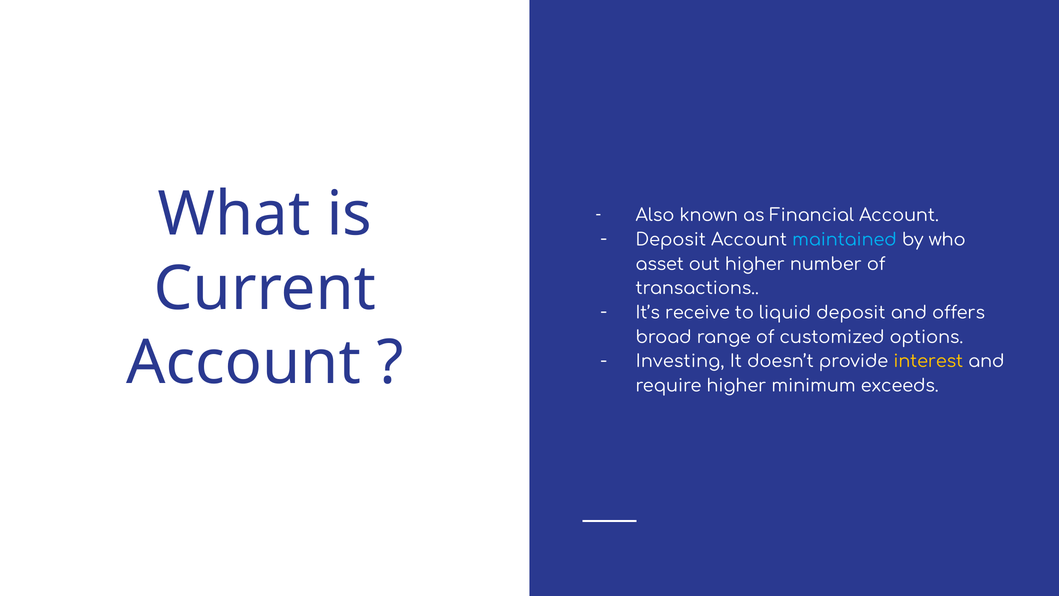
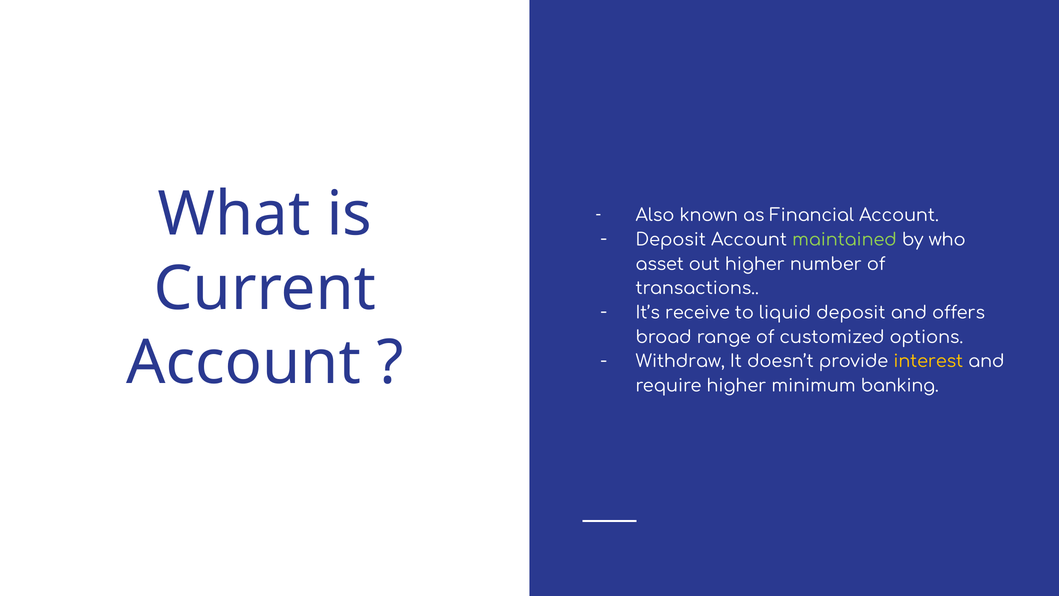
maintained colour: light blue -> light green
Investing: Investing -> Withdraw
exceeds: exceeds -> banking
